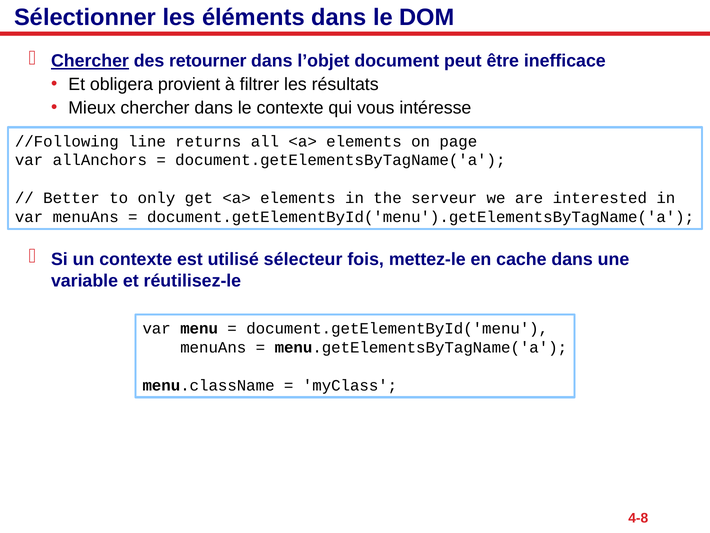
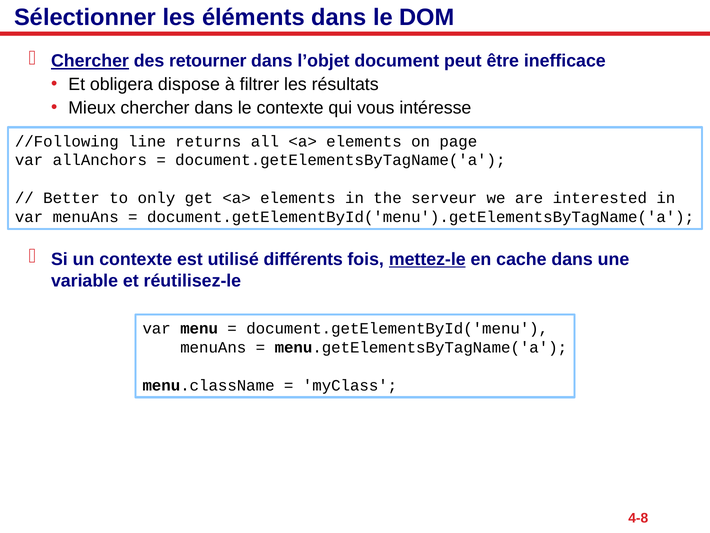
provient: provient -> dispose
sélecteur: sélecteur -> différents
mettez-le underline: none -> present
